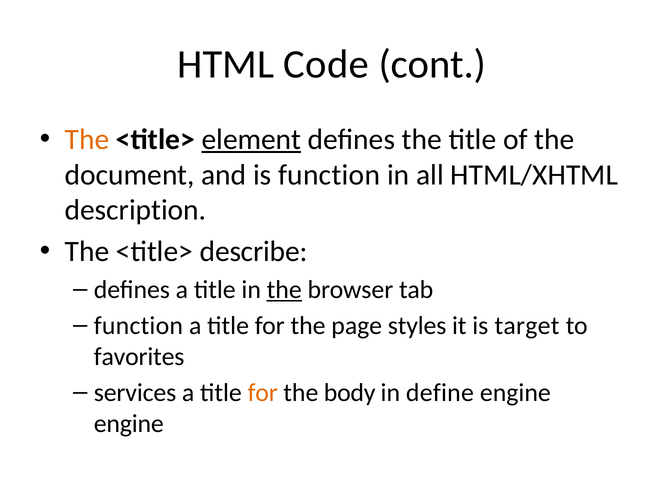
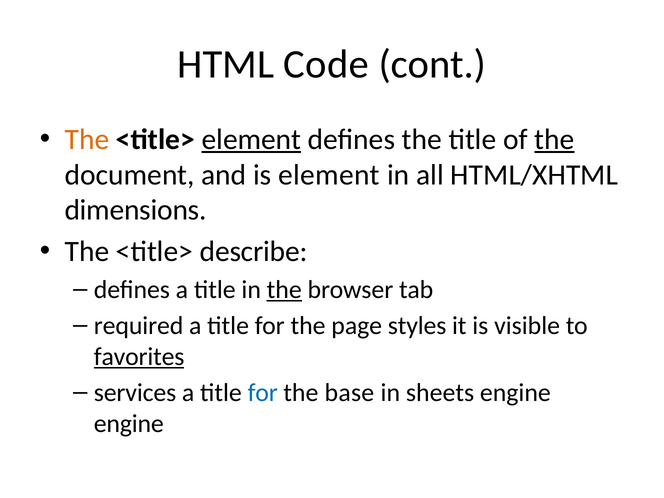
the at (554, 139) underline: none -> present
is function: function -> element
description: description -> dimensions
function at (138, 326): function -> required
target: target -> visible
favorites underline: none -> present
for at (263, 393) colour: orange -> blue
body: body -> base
define: define -> sheets
